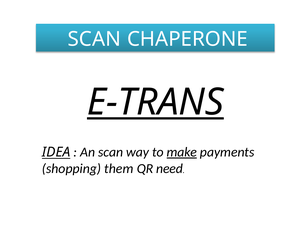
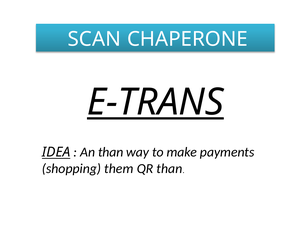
An scan: scan -> than
make underline: present -> none
QR need: need -> than
